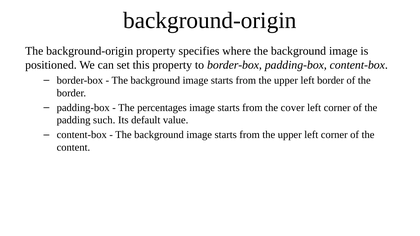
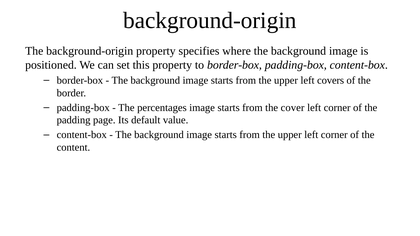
left border: border -> covers
such: such -> page
